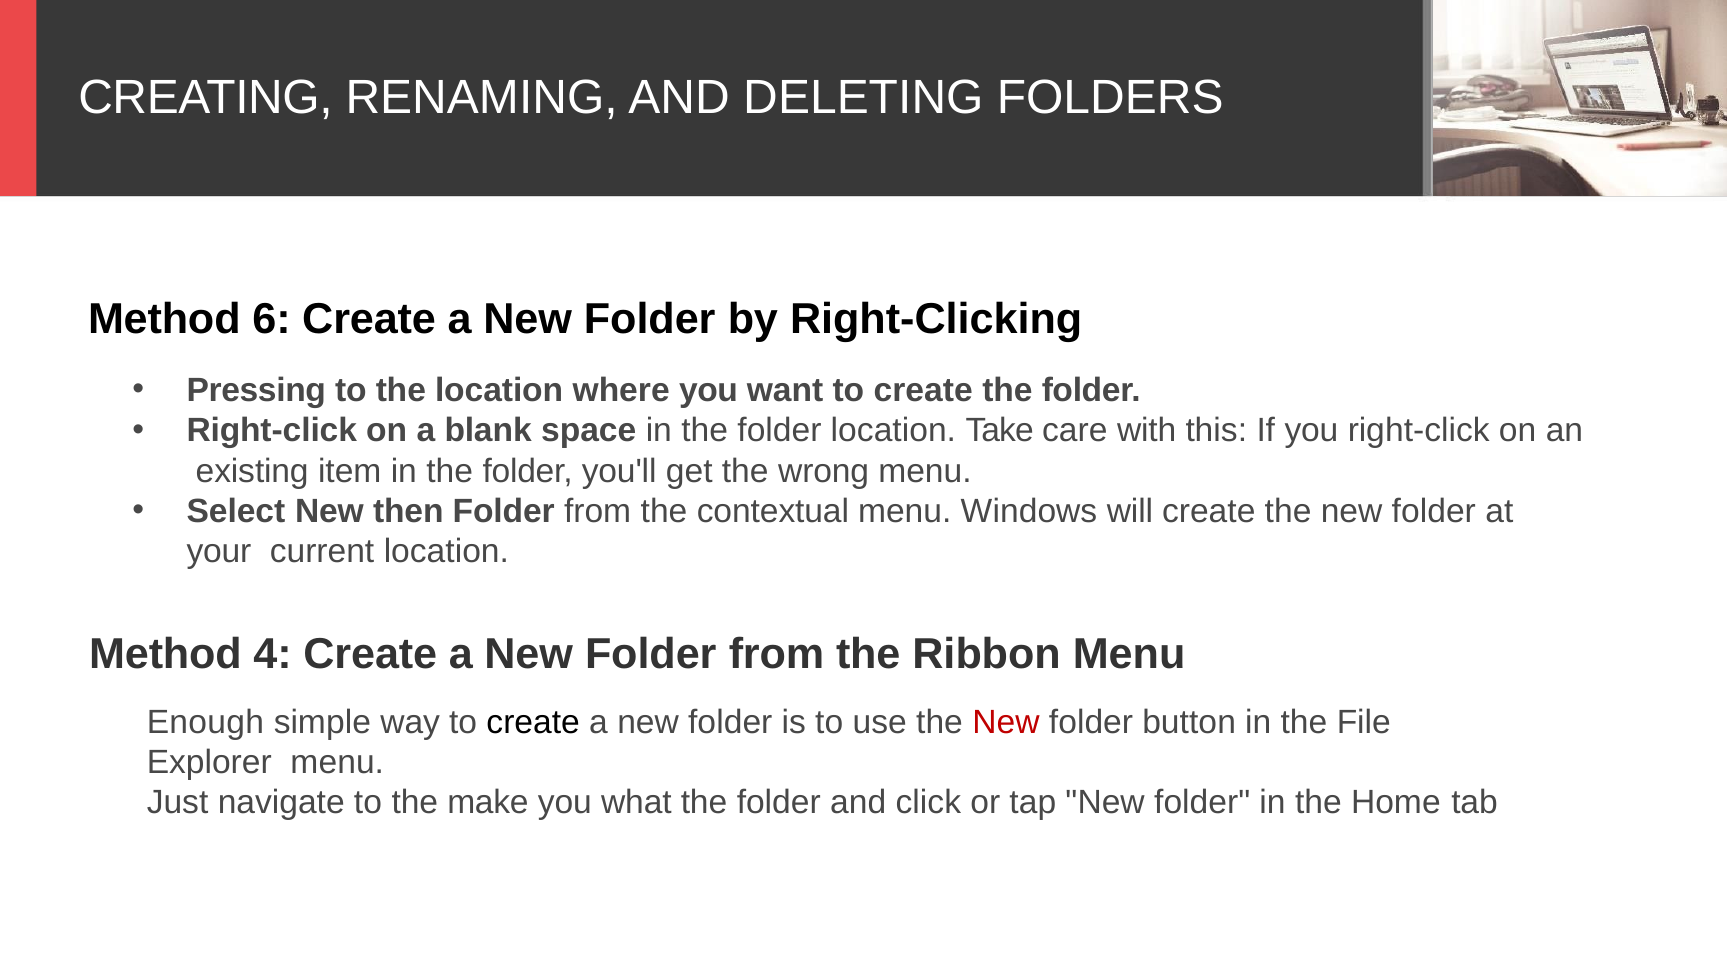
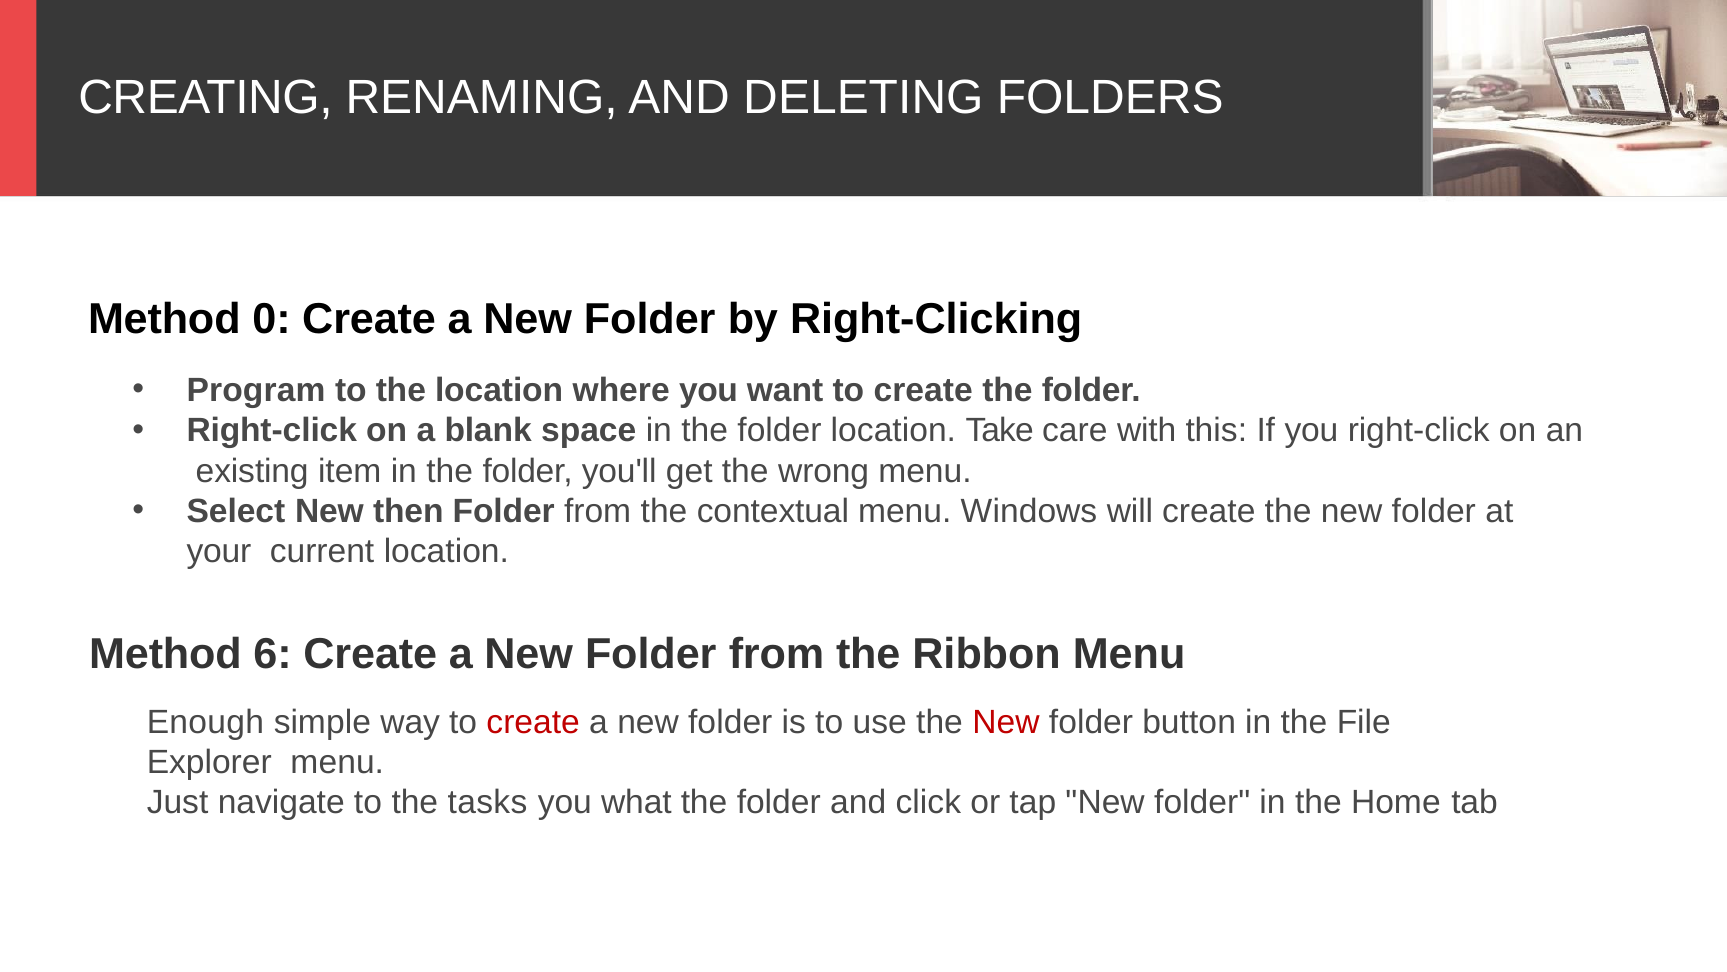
6: 6 -> 0
Pressing: Pressing -> Program
4: 4 -> 6
create at (533, 722) colour: black -> red
make: make -> tasks
